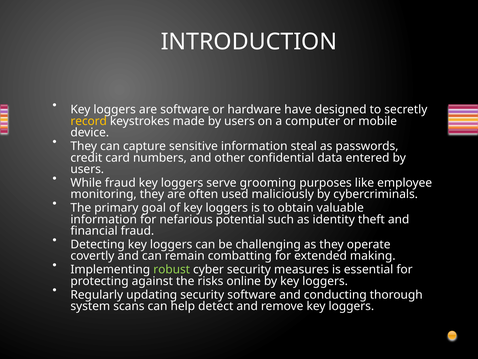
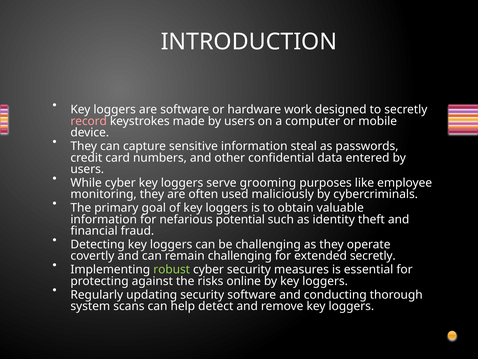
have: have -> work
record colour: yellow -> pink
While fraud: fraud -> cyber
remain combatting: combatting -> challenging
extended making: making -> secretly
